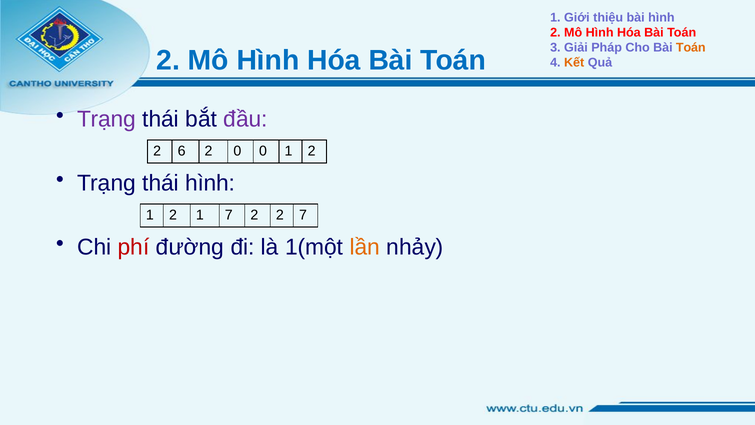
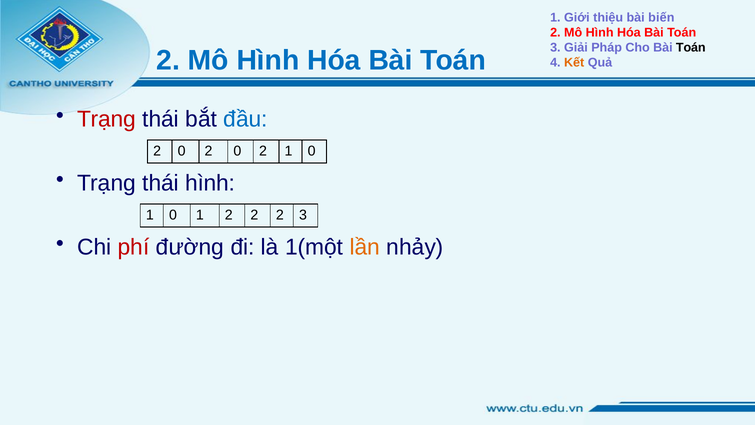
bài hình: hình -> biến
Toán at (691, 48) colour: orange -> black
Trạng at (107, 119) colour: purple -> red
đầu colour: purple -> blue
6 at (182, 151): 6 -> 0
0 at (263, 151): 0 -> 2
2 at (312, 151): 2 -> 0
2 at (173, 215): 2 -> 0
1 7: 7 -> 2
2 7: 7 -> 3
